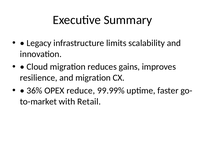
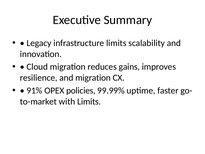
36%: 36% -> 91%
reduce: reduce -> policies
with Retail: Retail -> Limits
